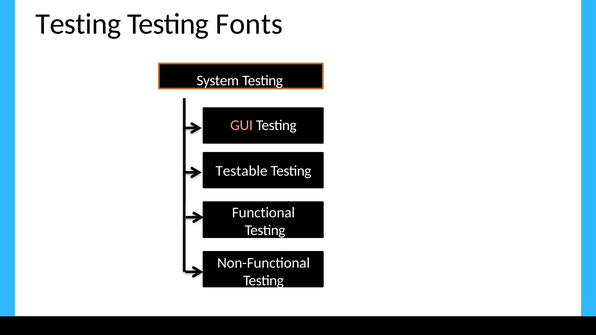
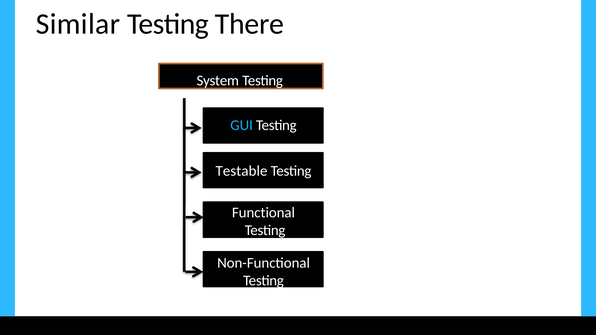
Testing at (78, 24): Testing -> Similar
Fonts: Fonts -> There
GUI colour: pink -> light blue
